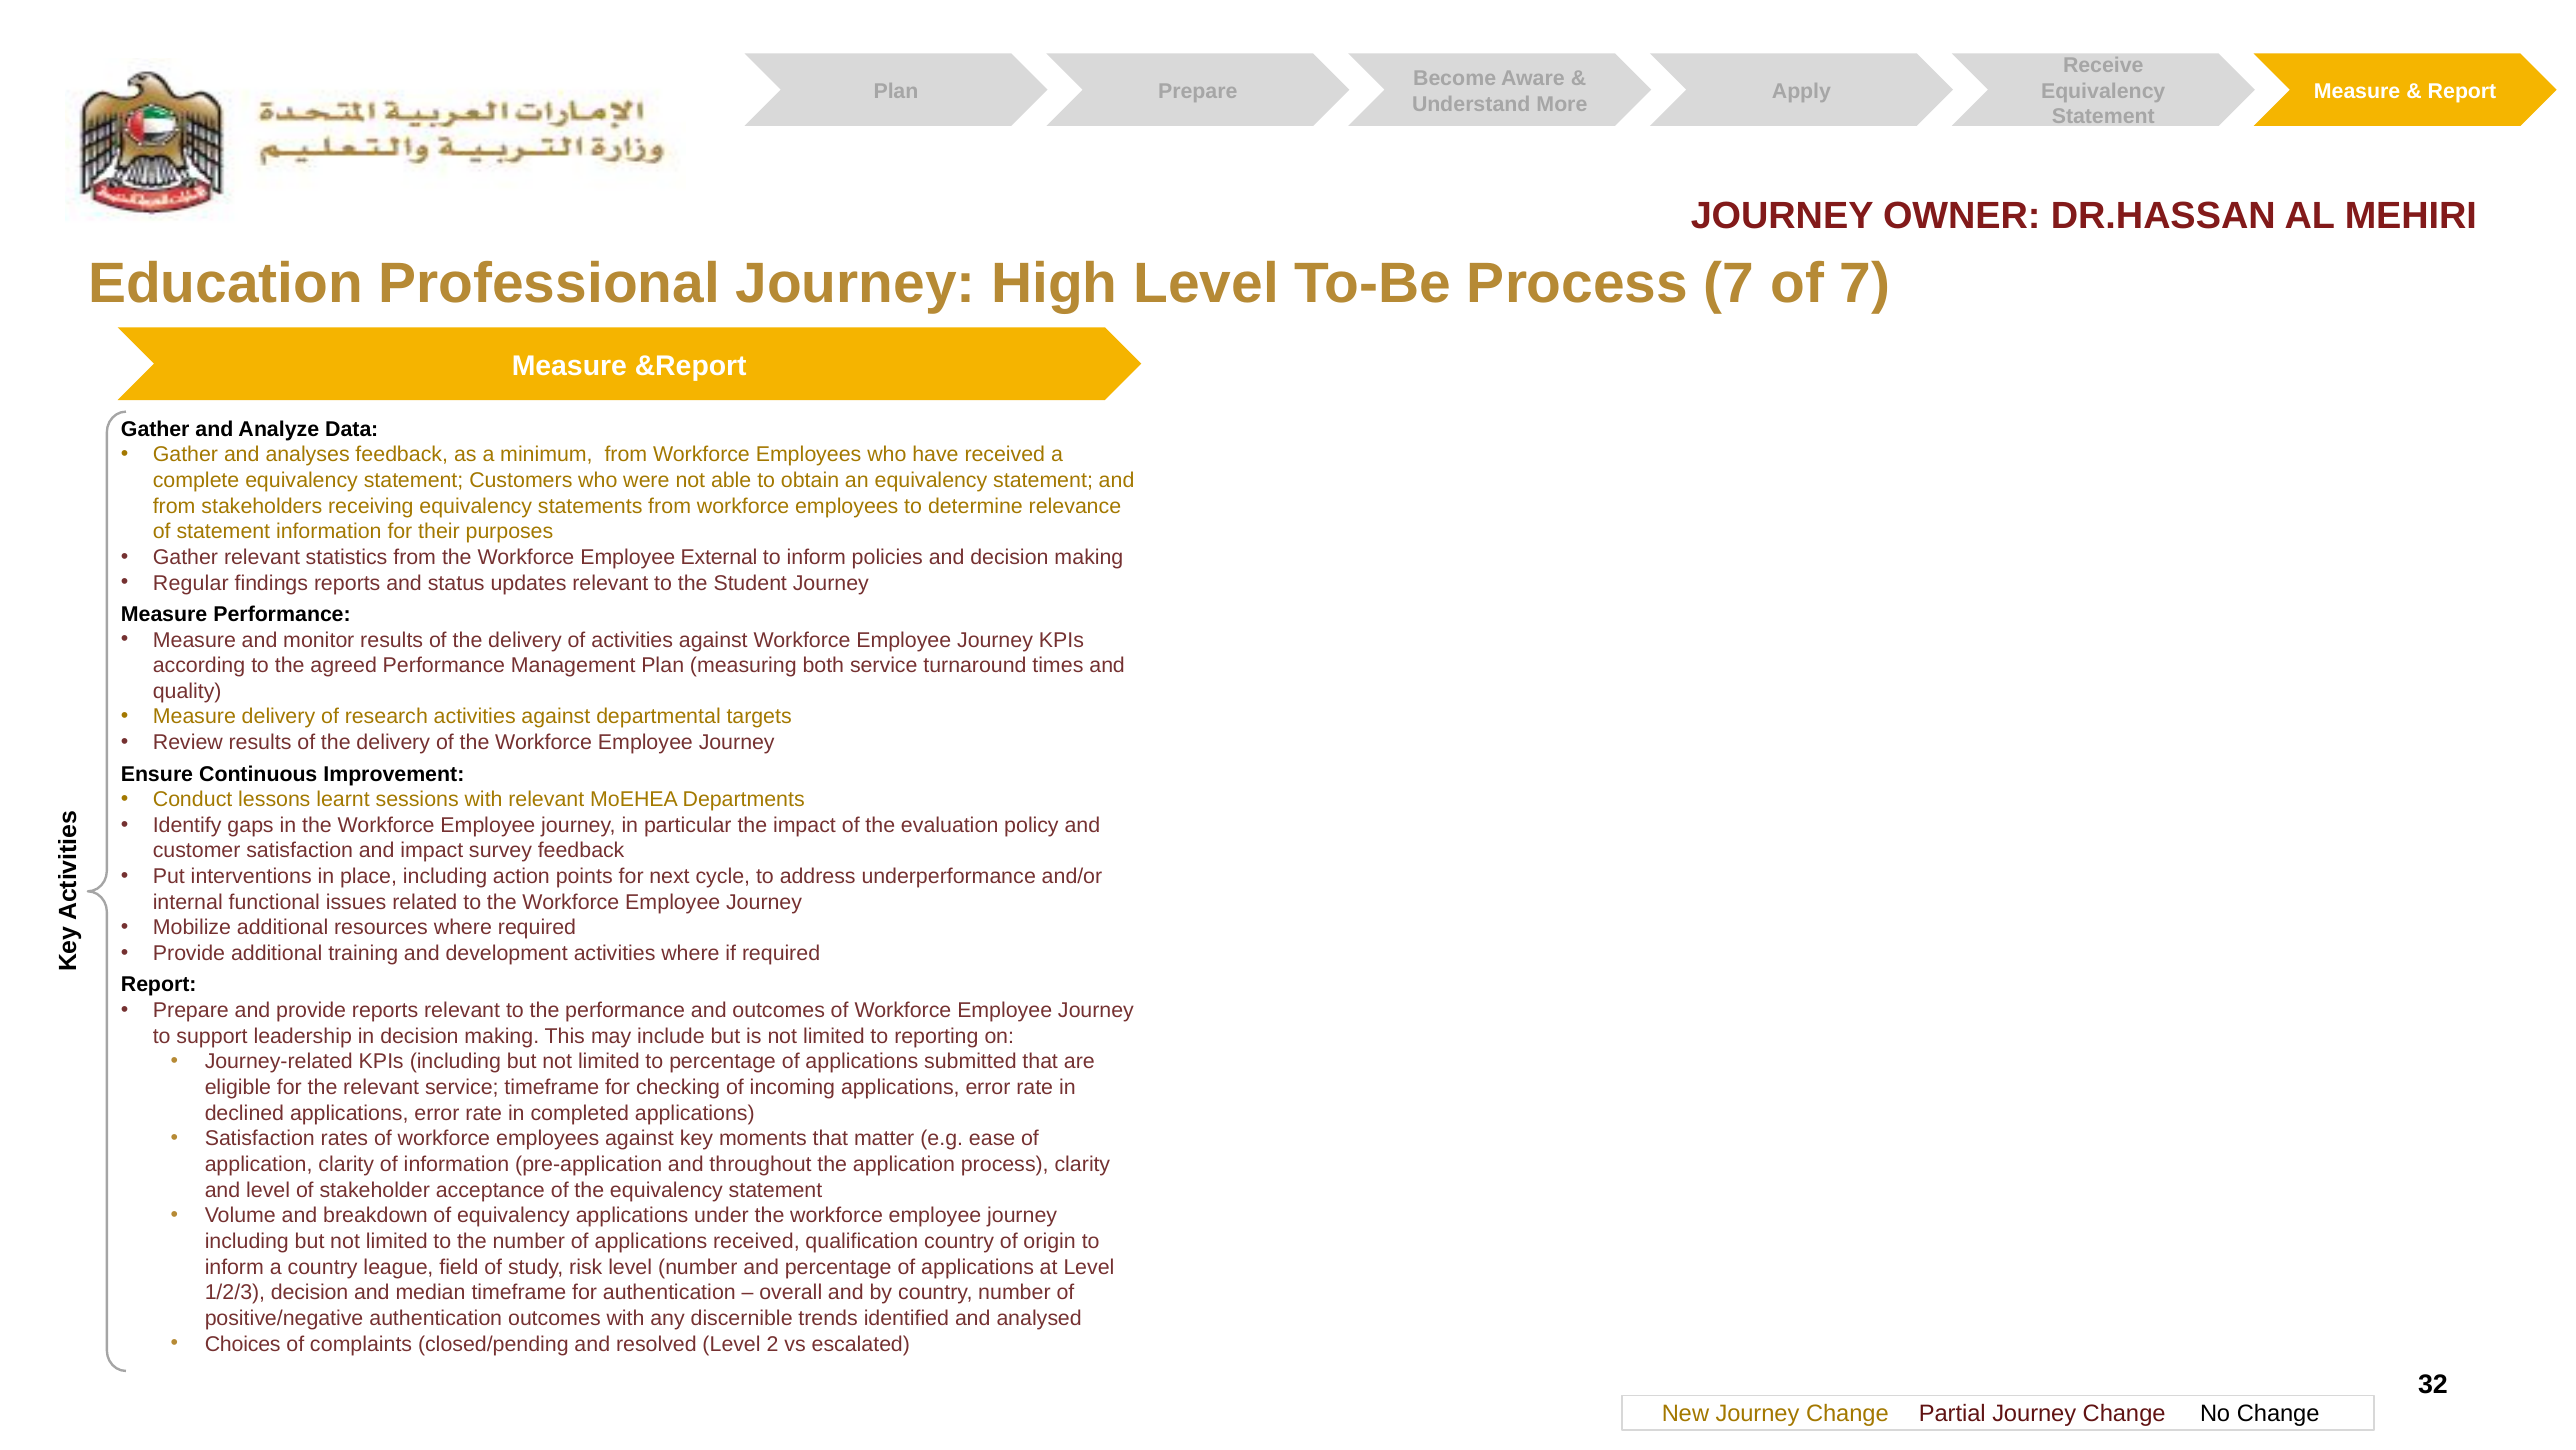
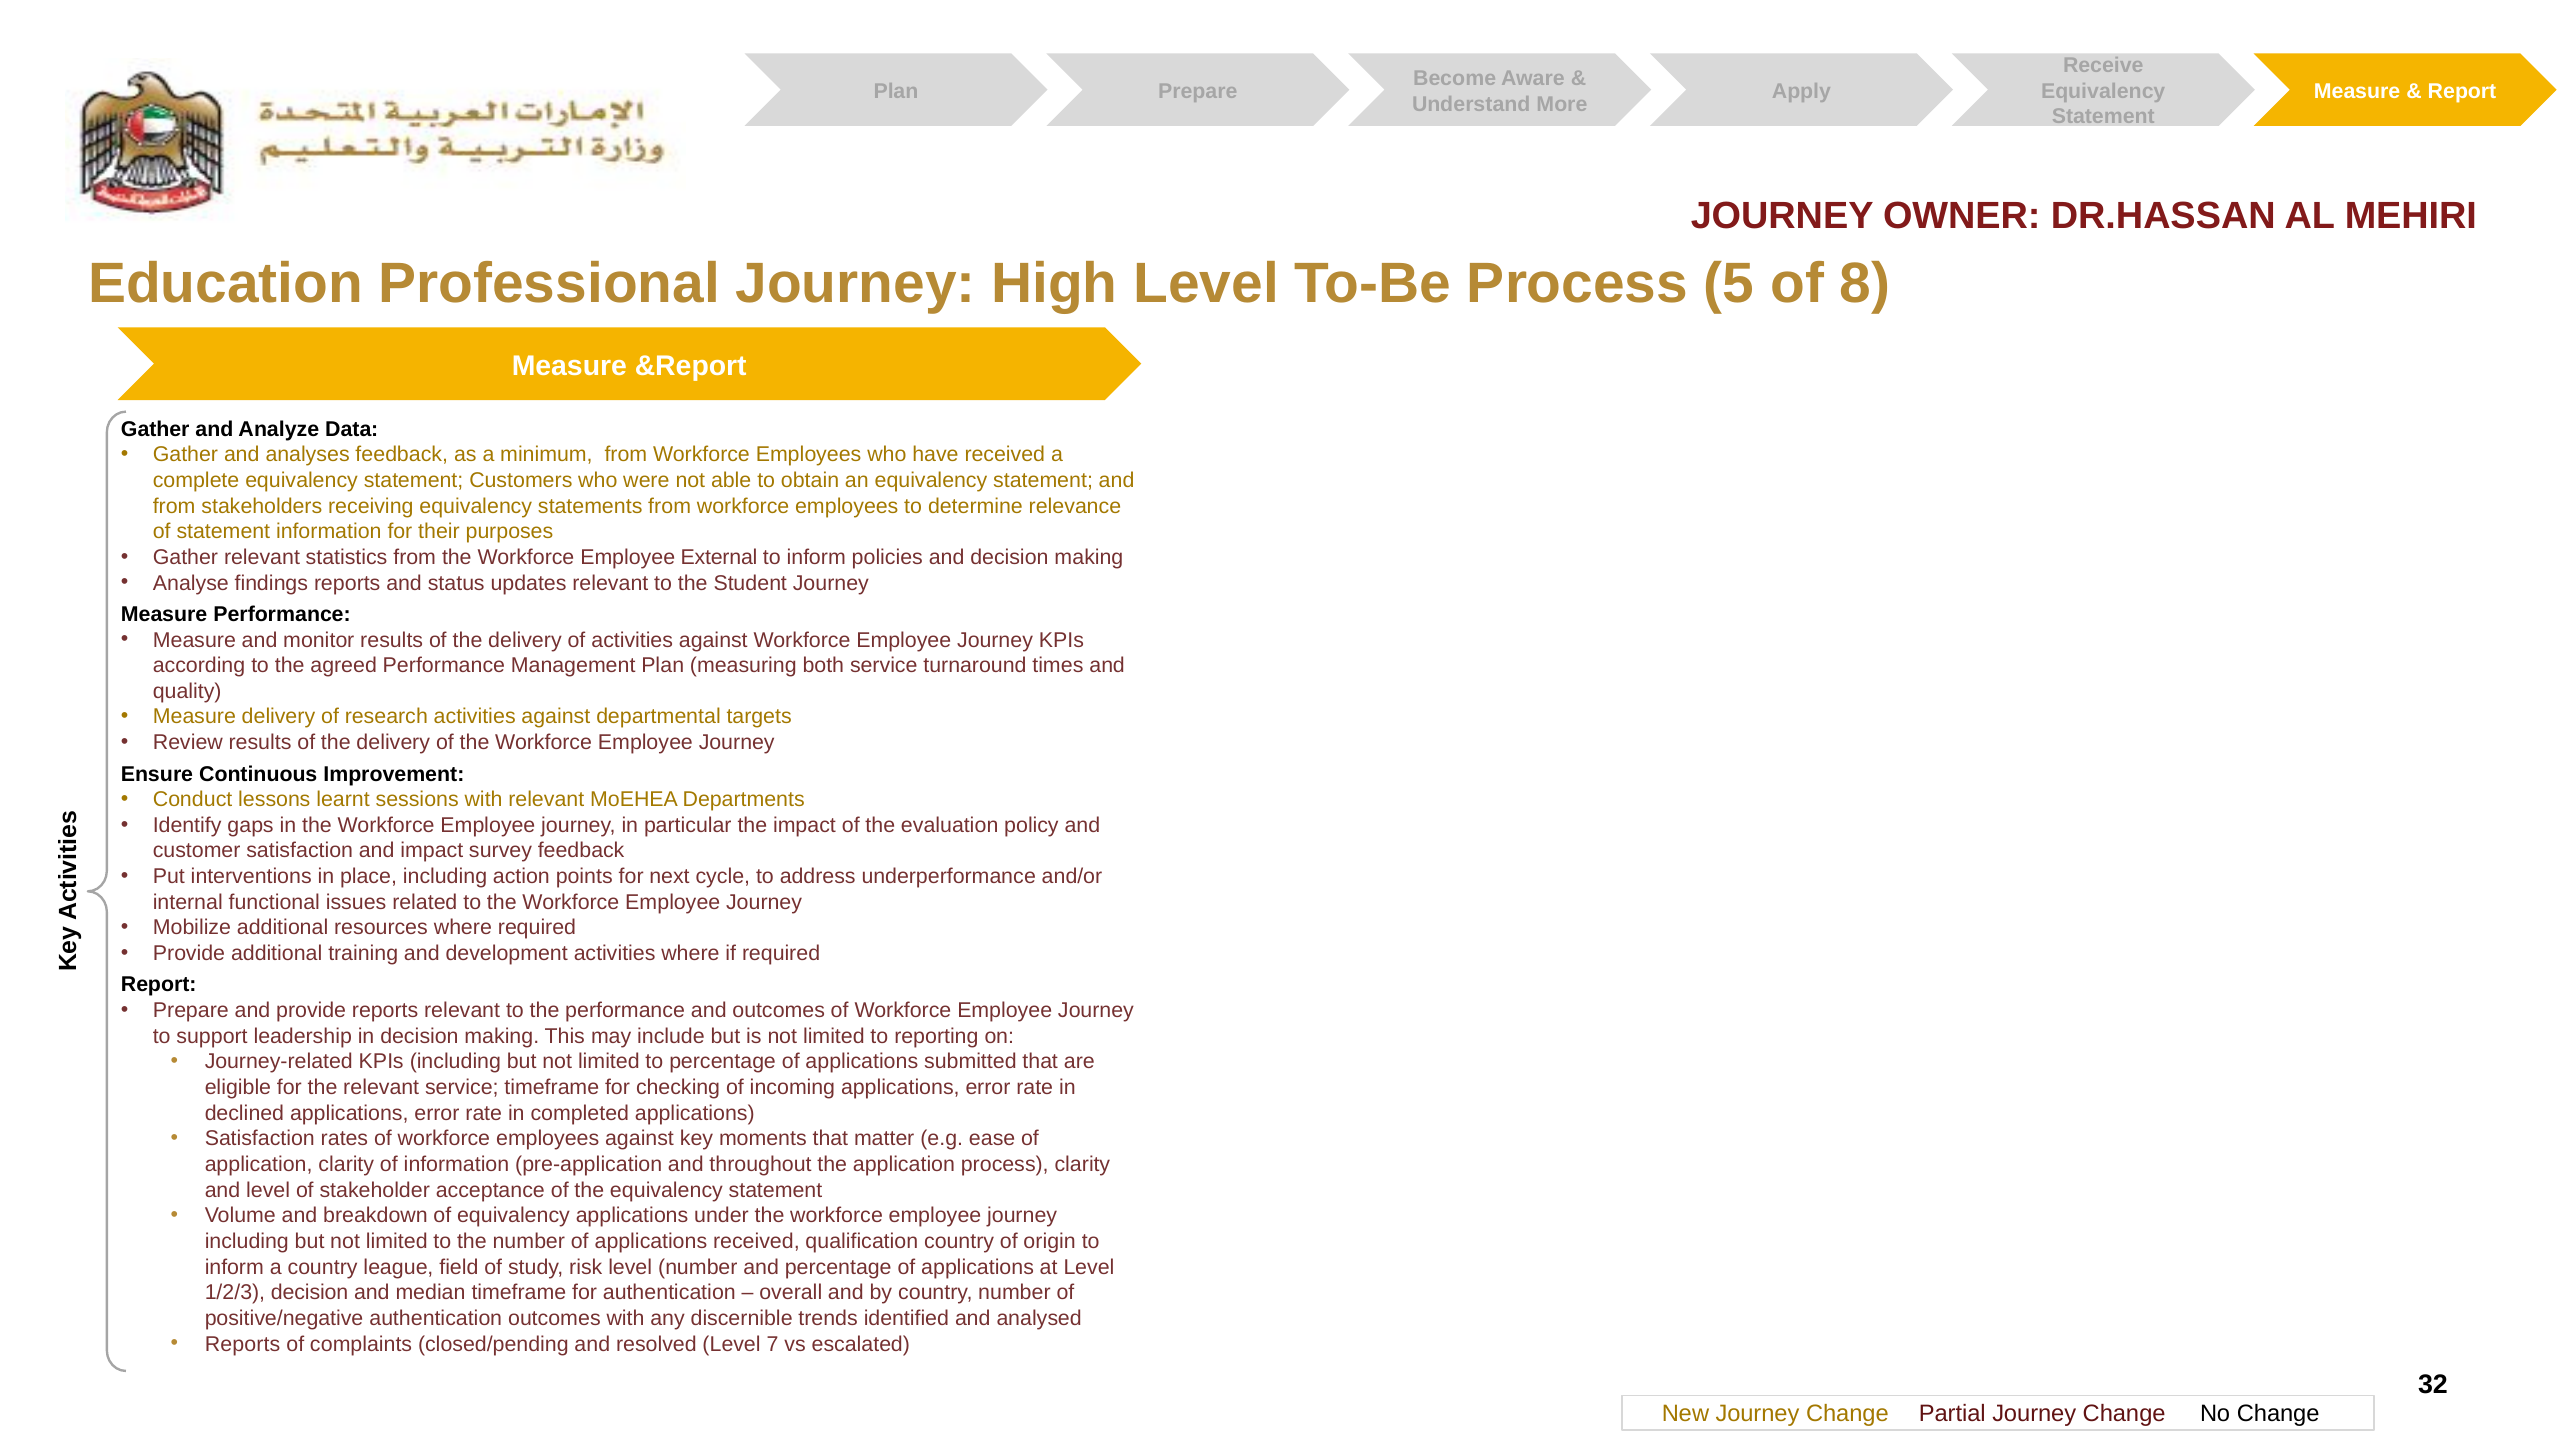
Process 7: 7 -> 5
of 7: 7 -> 8
Regular: Regular -> Analyse
Choices at (243, 1344): Choices -> Reports
2: 2 -> 7
